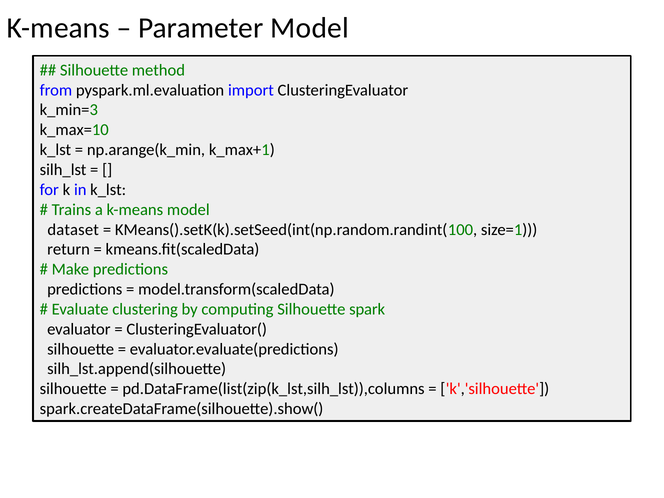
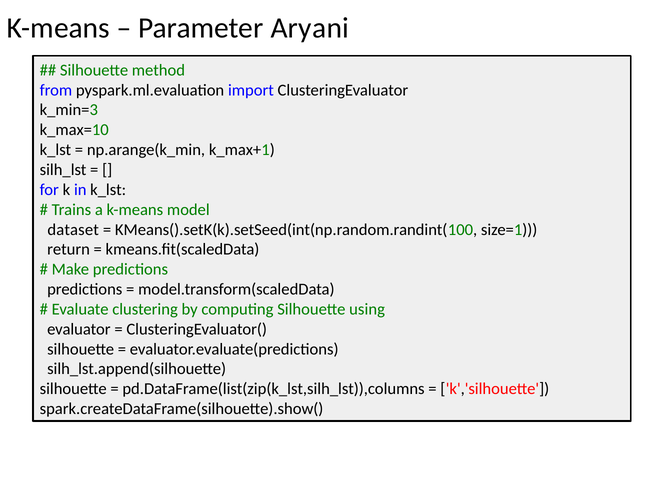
Parameter Model: Model -> Aryani
spark: spark -> using
